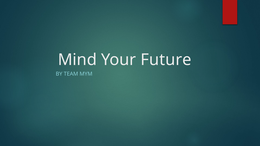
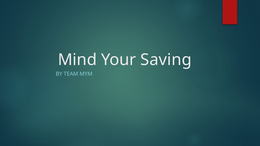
Future: Future -> Saving
